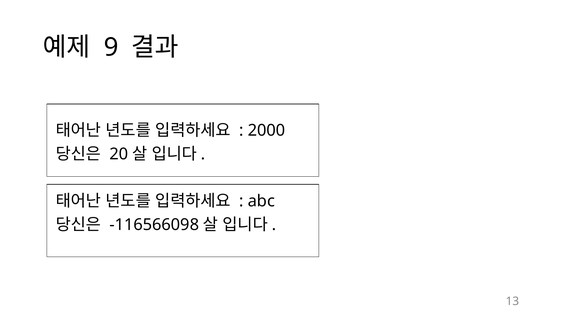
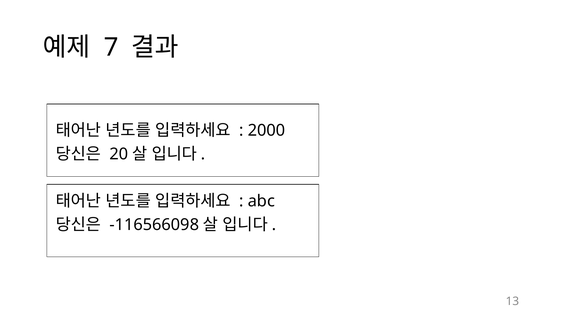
9: 9 -> 7
